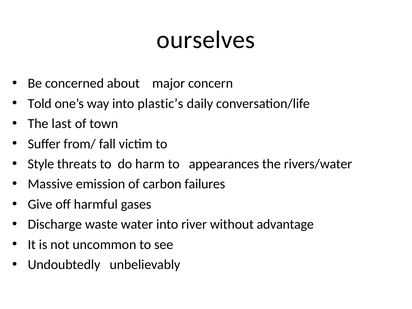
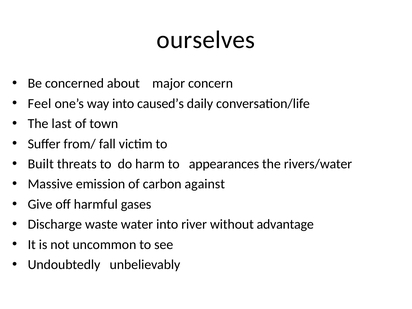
Told: Told -> Feel
plastic’s: plastic’s -> caused’s
Style: Style -> Built
failures: failures -> against
